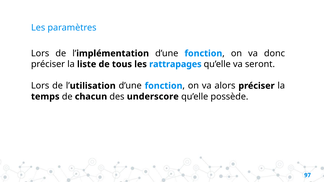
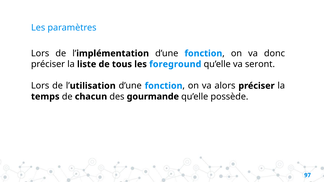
rattrapages: rattrapages -> foreground
underscore: underscore -> gourmande
